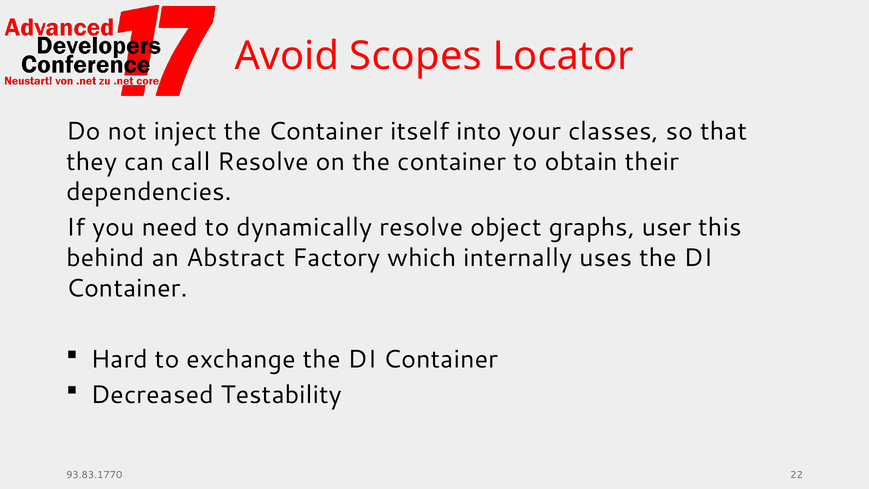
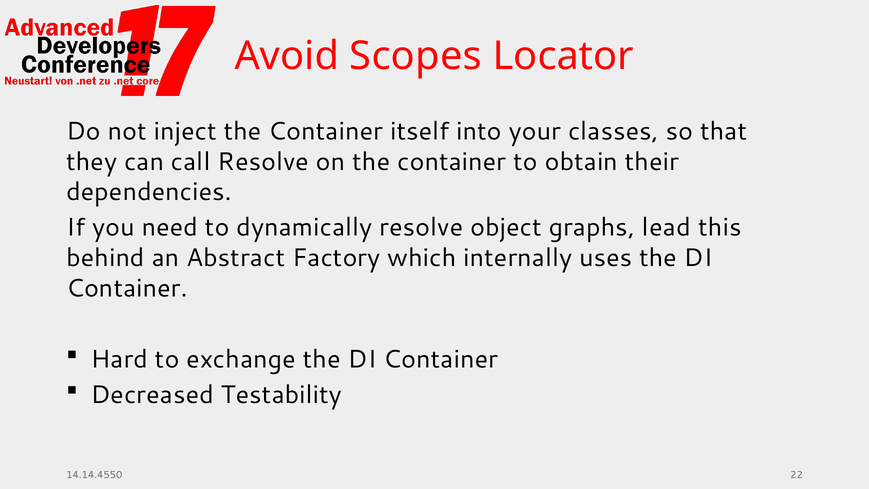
user: user -> lead
93.83.1770: 93.83.1770 -> 14.14.4550
